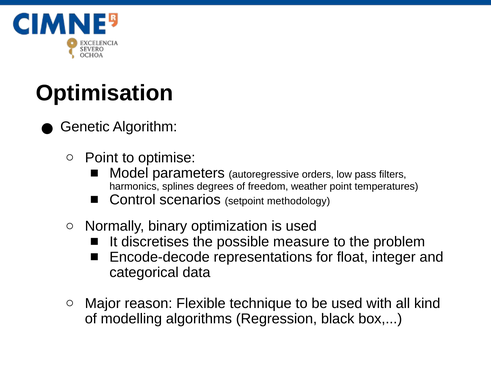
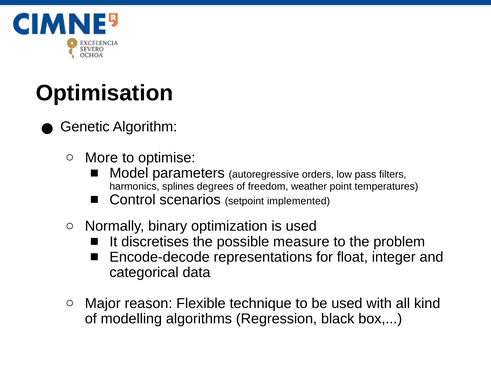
Point at (102, 158): Point -> More
methodology: methodology -> implemented
